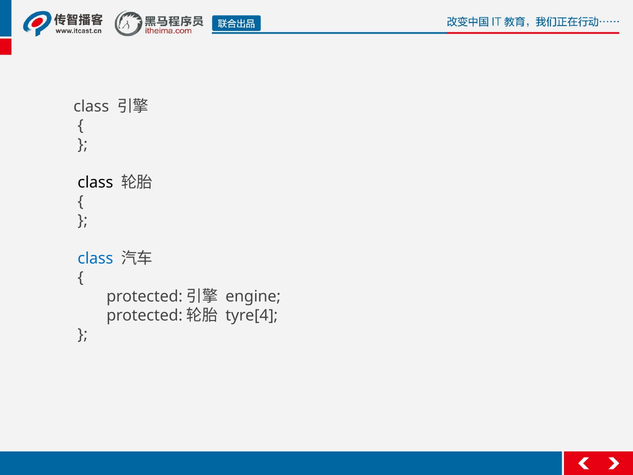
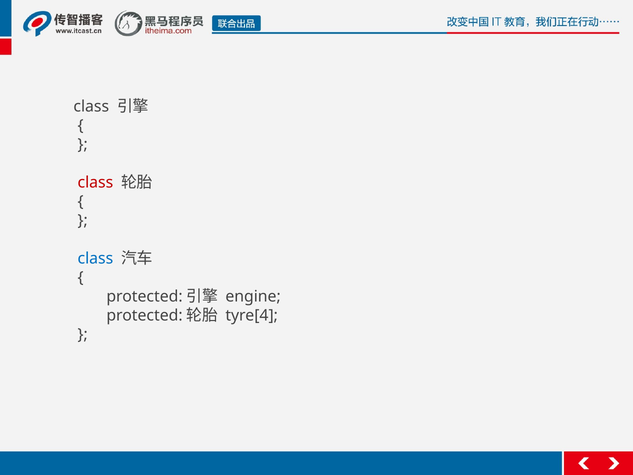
class at (95, 183) colour: black -> red
